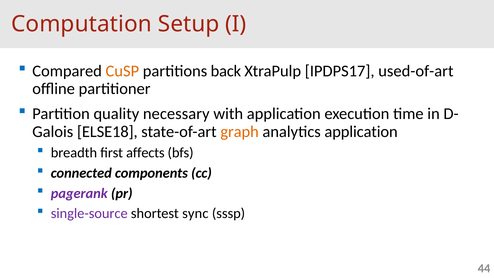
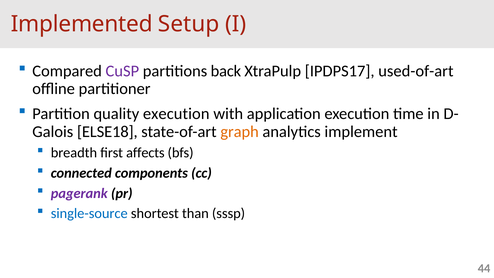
Computation: Computation -> Implemented
CuSP colour: orange -> purple
quality necessary: necessary -> execution
analytics application: application -> implement
single-source colour: purple -> blue
sync: sync -> than
